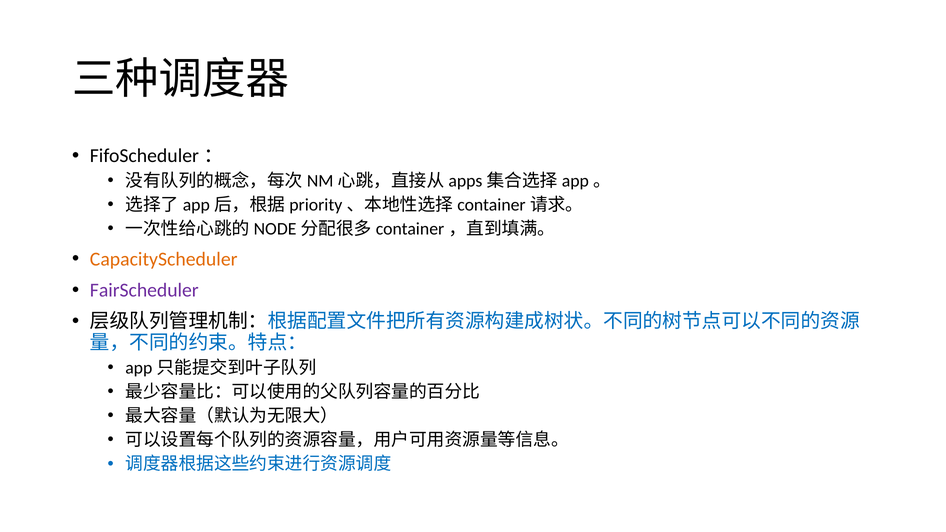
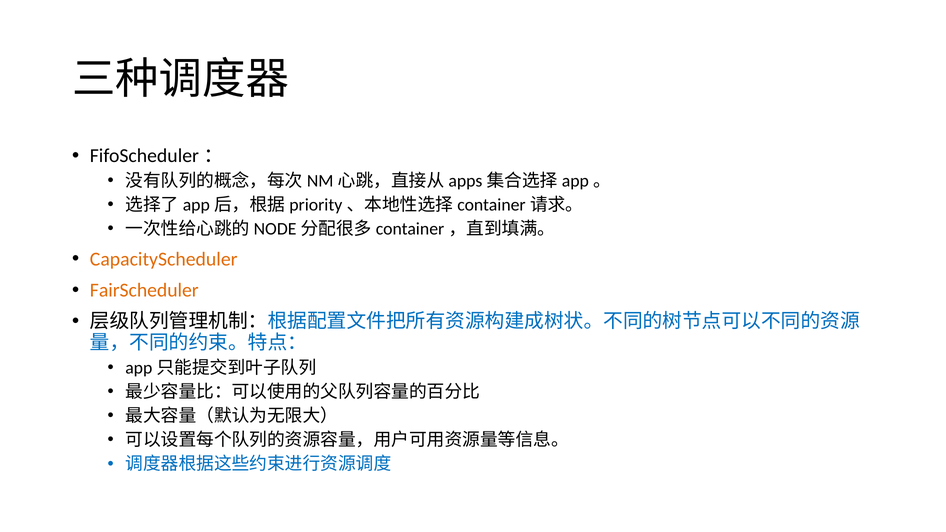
FairScheduler colour: purple -> orange
